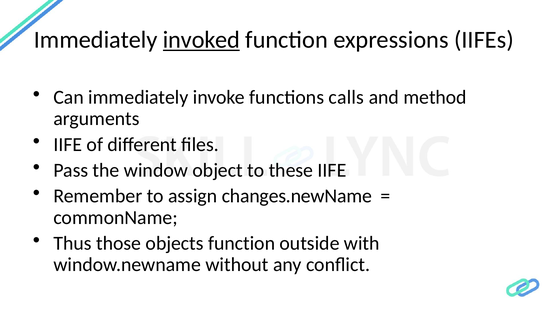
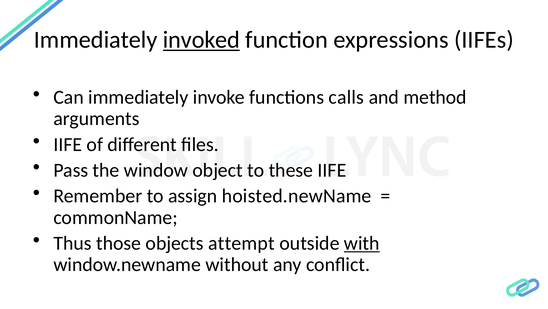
changes.newName: changes.newName -> hoisted.newName
objects function: function -> attempt
with underline: none -> present
